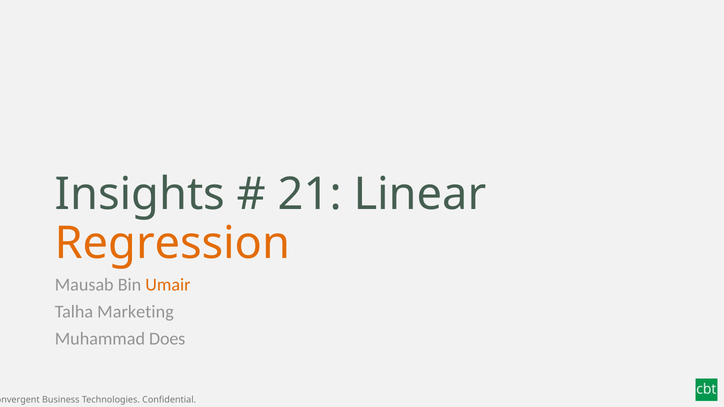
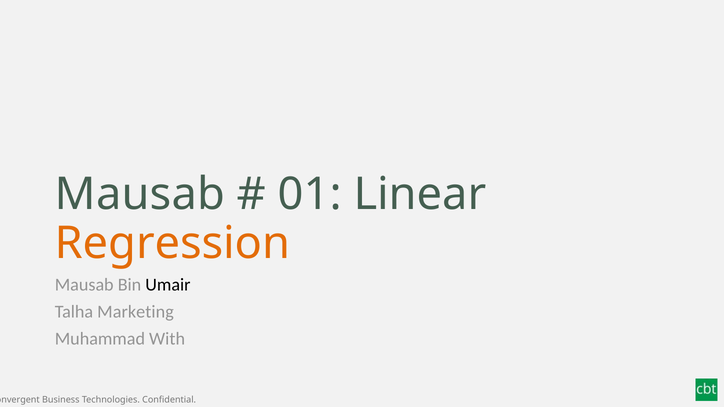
Insights at (140, 195): Insights -> Mausab
21: 21 -> 01
Umair colour: orange -> black
Does: Does -> With
